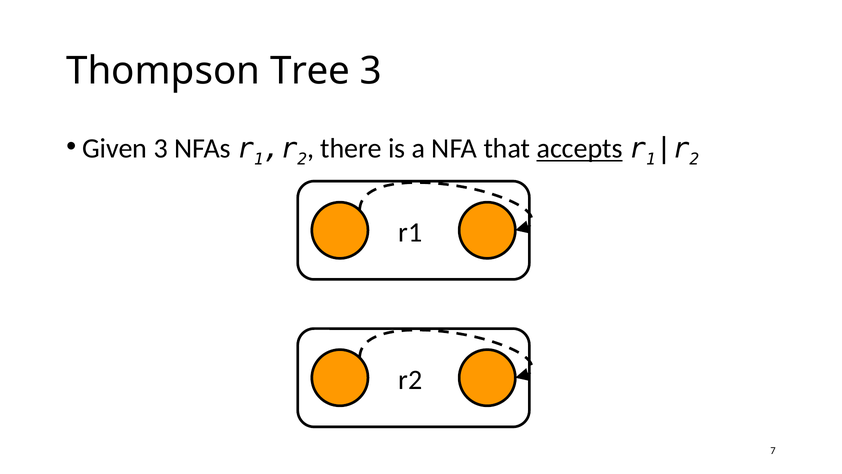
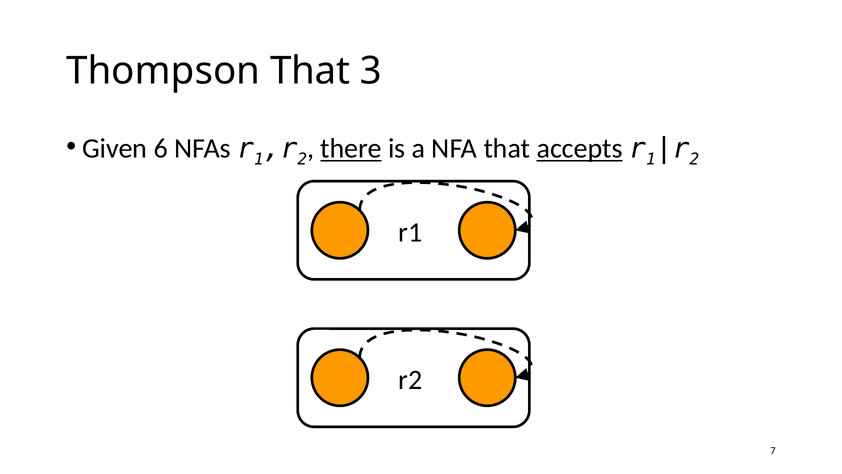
Thompson Tree: Tree -> That
Given 3: 3 -> 6
there underline: none -> present
